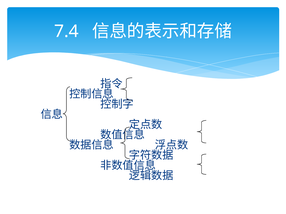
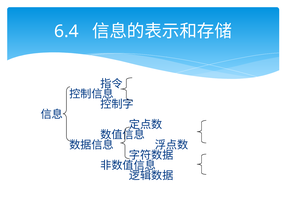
7.4: 7.4 -> 6.4
